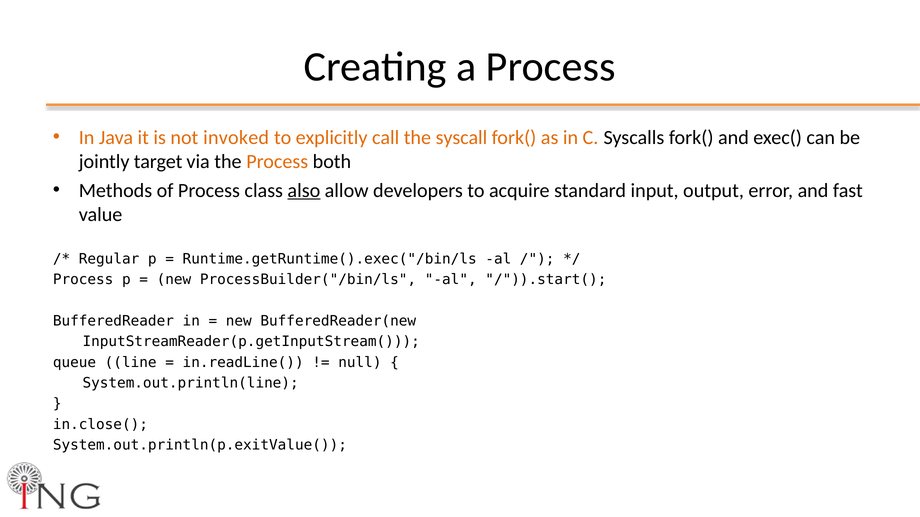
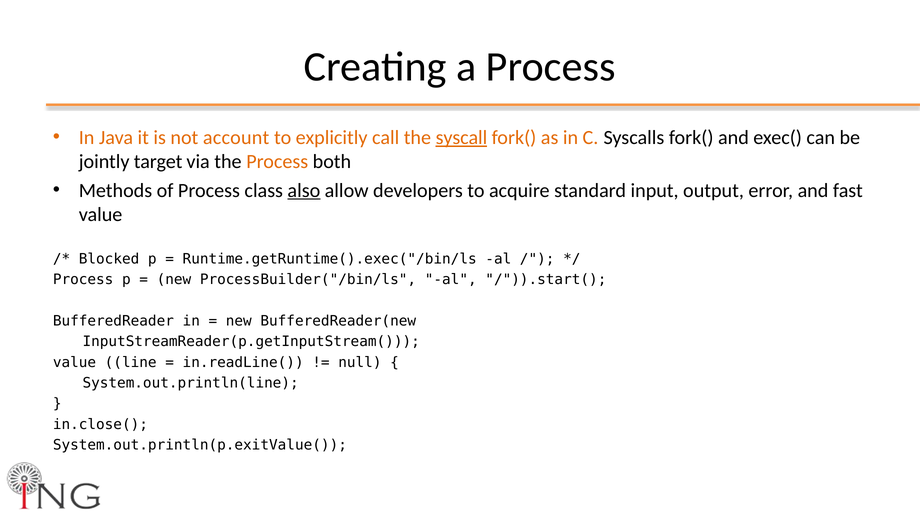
invoked: invoked -> account
syscall underline: none -> present
Regular: Regular -> Blocked
queue at (75, 363): queue -> value
